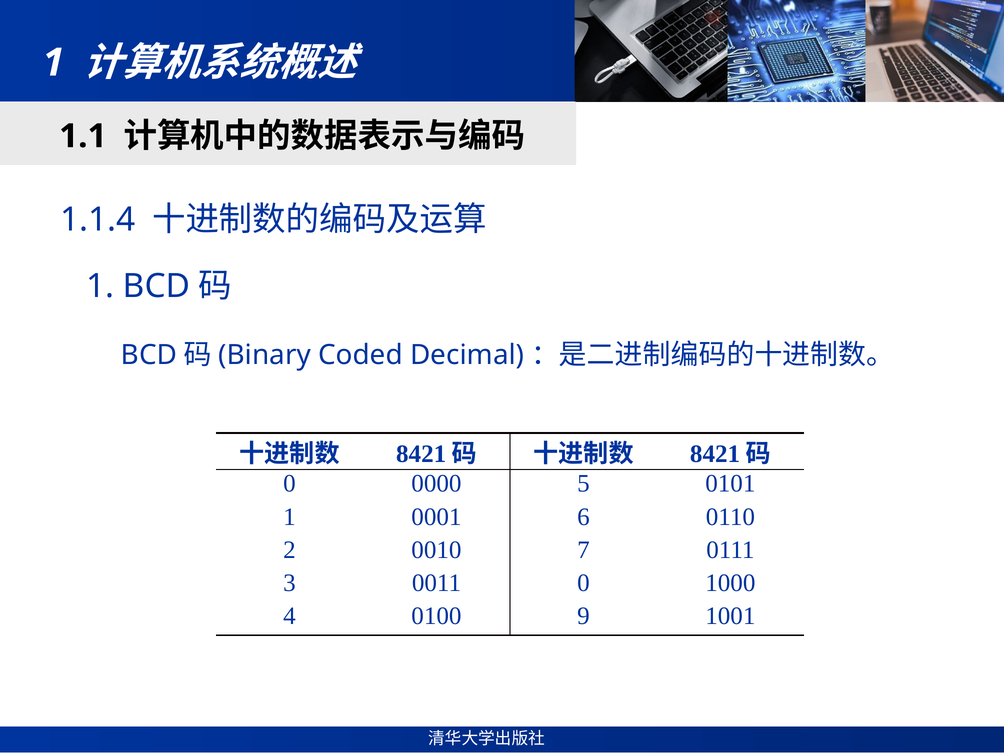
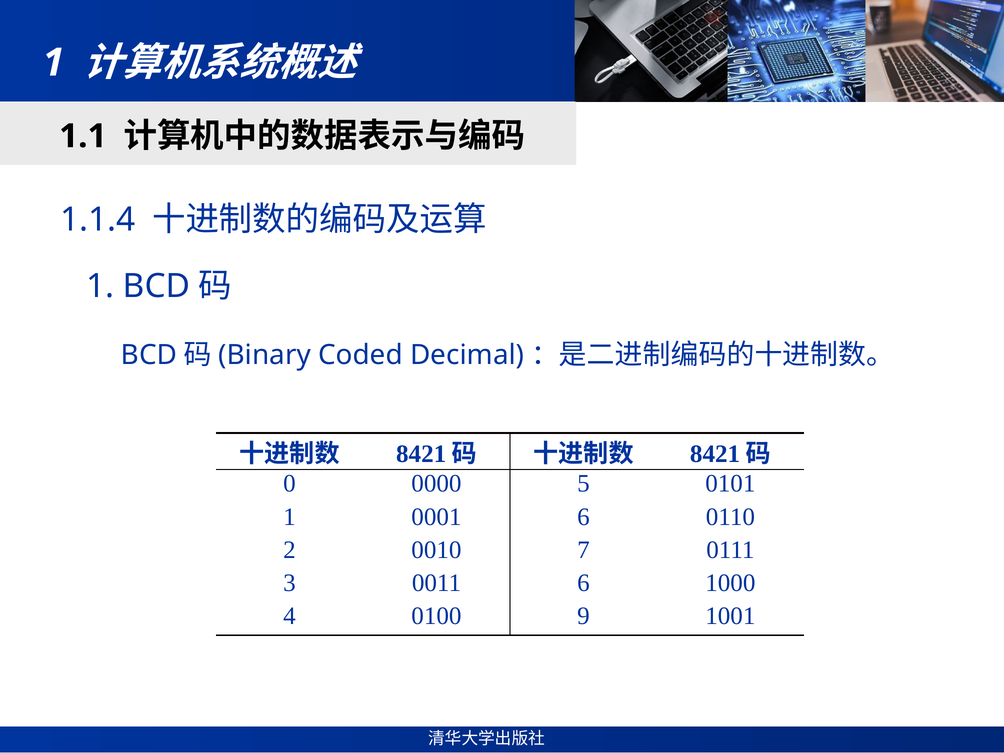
0011 0: 0 -> 6
